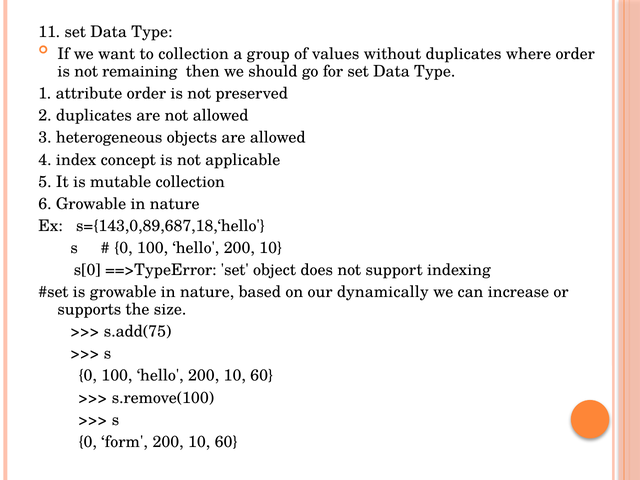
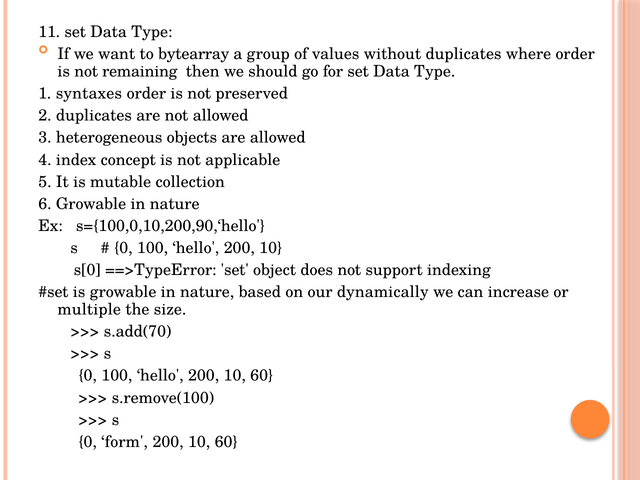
to collection: collection -> bytearray
attribute: attribute -> syntaxes
s={143,0,89,687,18,‘hello: s={143,0,89,687,18,‘hello -> s={100,0,10,200,90,‘hello
supports: supports -> multiple
s.add(75: s.add(75 -> s.add(70
